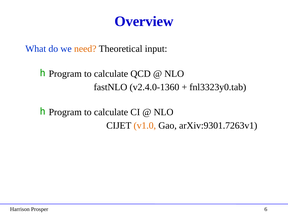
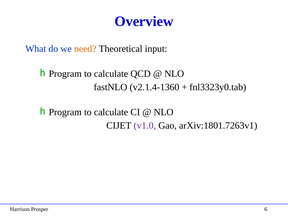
v2.4.0-1360: v2.4.0-1360 -> v2.1.4-1360
v1.0 colour: orange -> purple
arXiv:9301.7263v1: arXiv:9301.7263v1 -> arXiv:1801.7263v1
